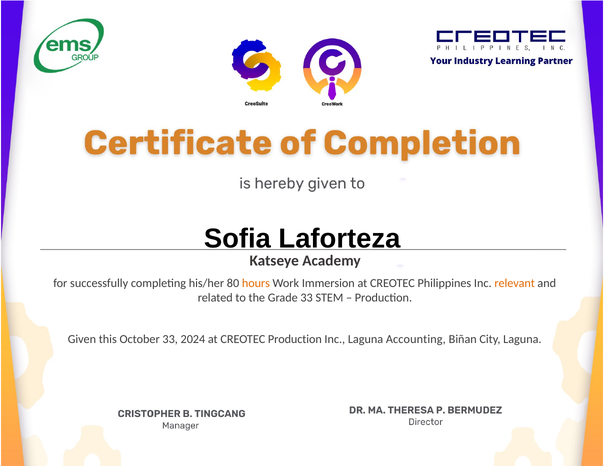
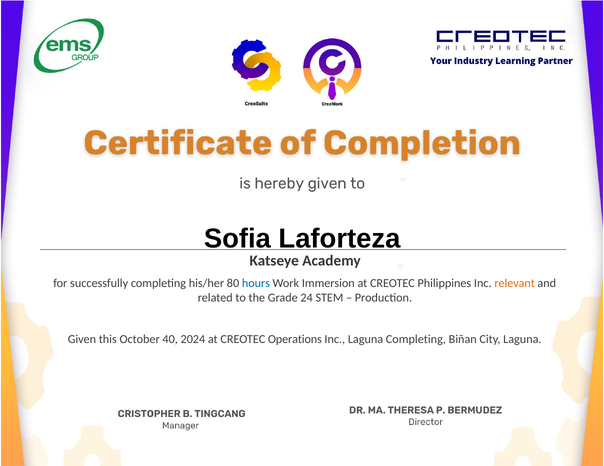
hours colour: orange -> blue
Grade 33: 33 -> 24
October 33: 33 -> 40
CREOTEC Production: Production -> Operations
Laguna Accounting: Accounting -> Completing
